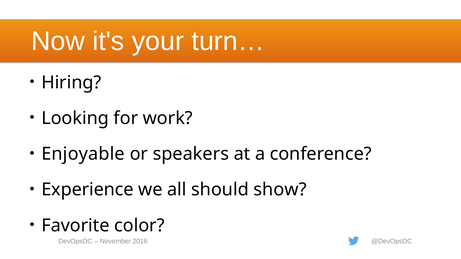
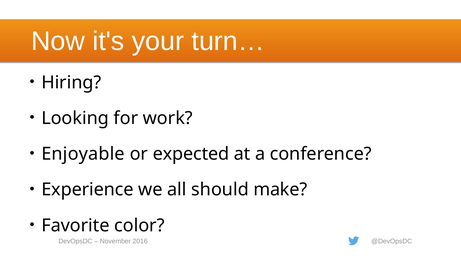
speakers: speakers -> expected
show: show -> make
